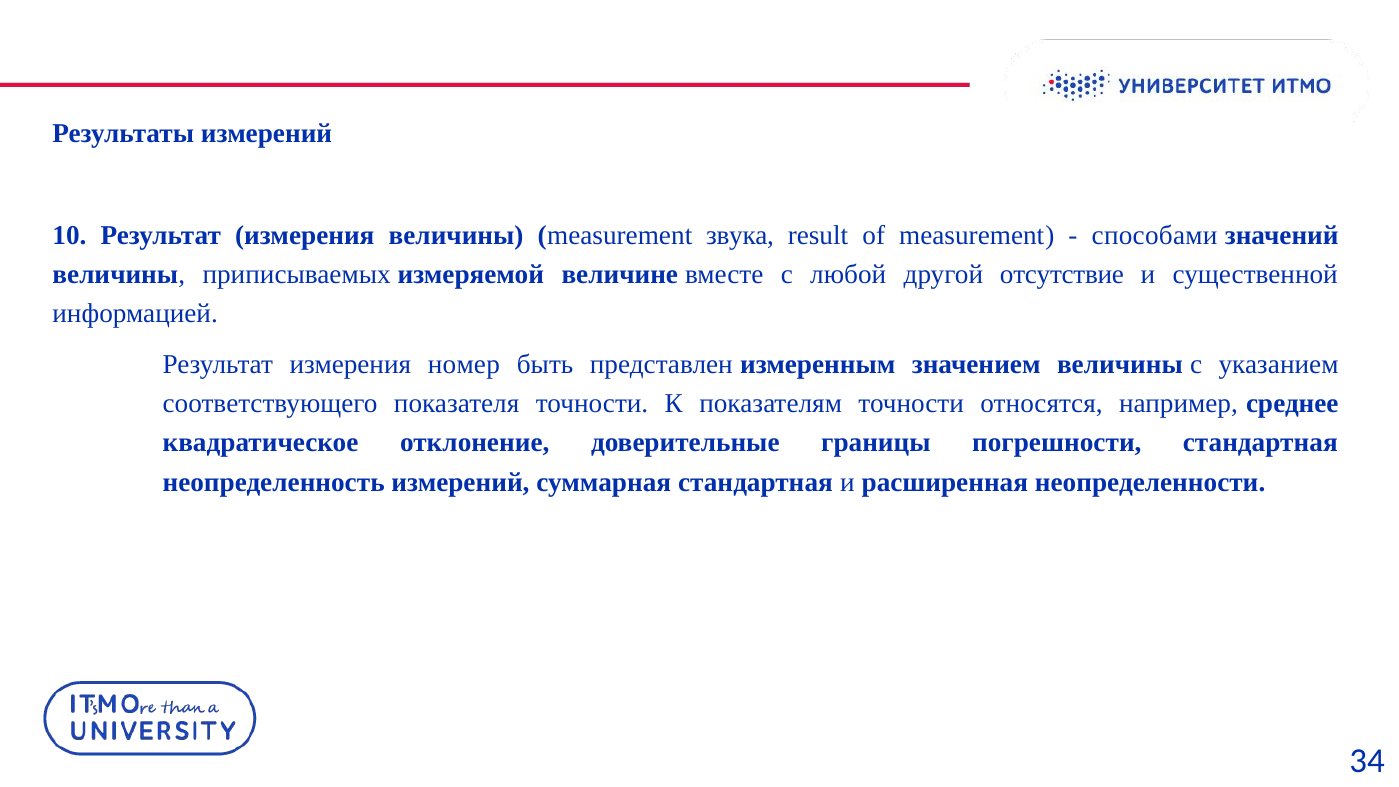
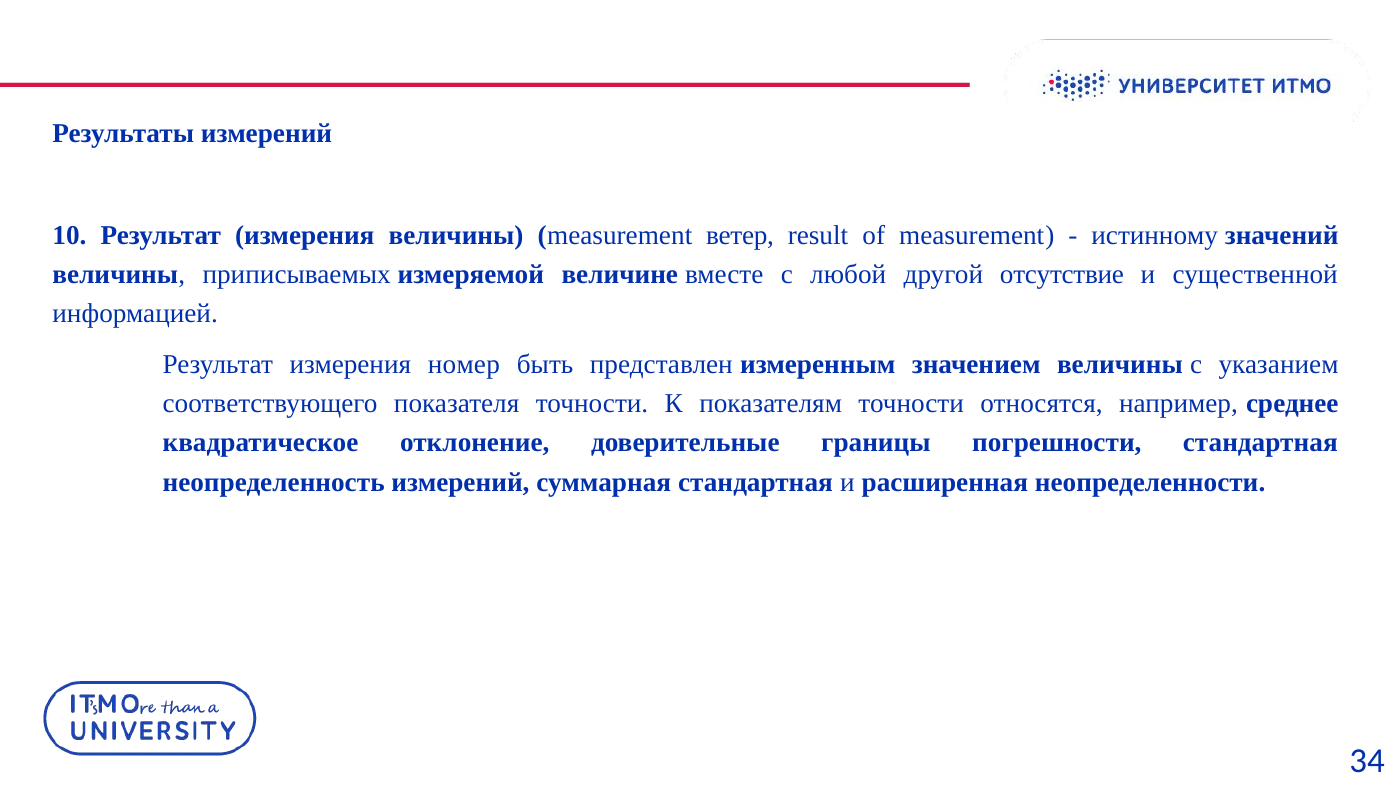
звука: звука -> ветер
способами: способами -> истинному
